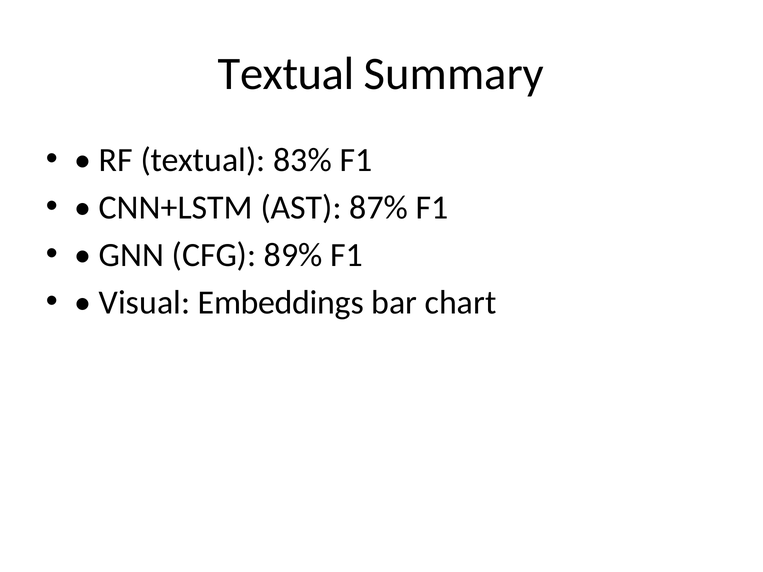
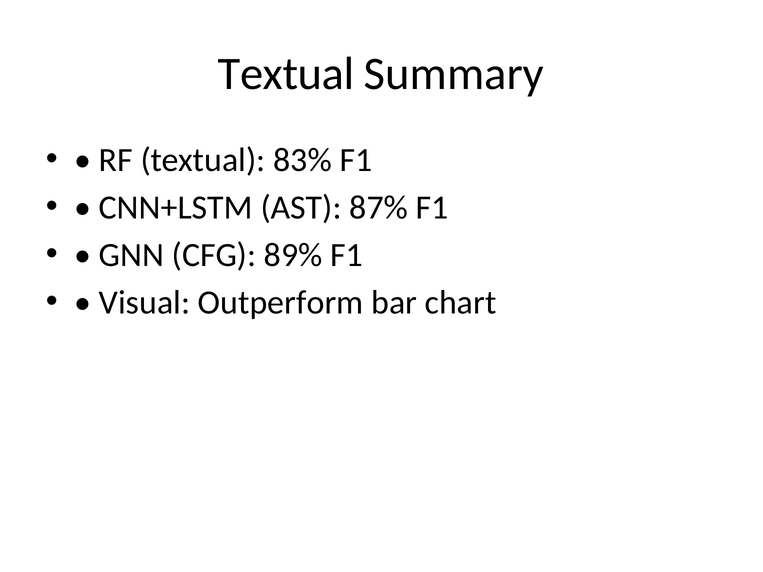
Embeddings: Embeddings -> Outperform
